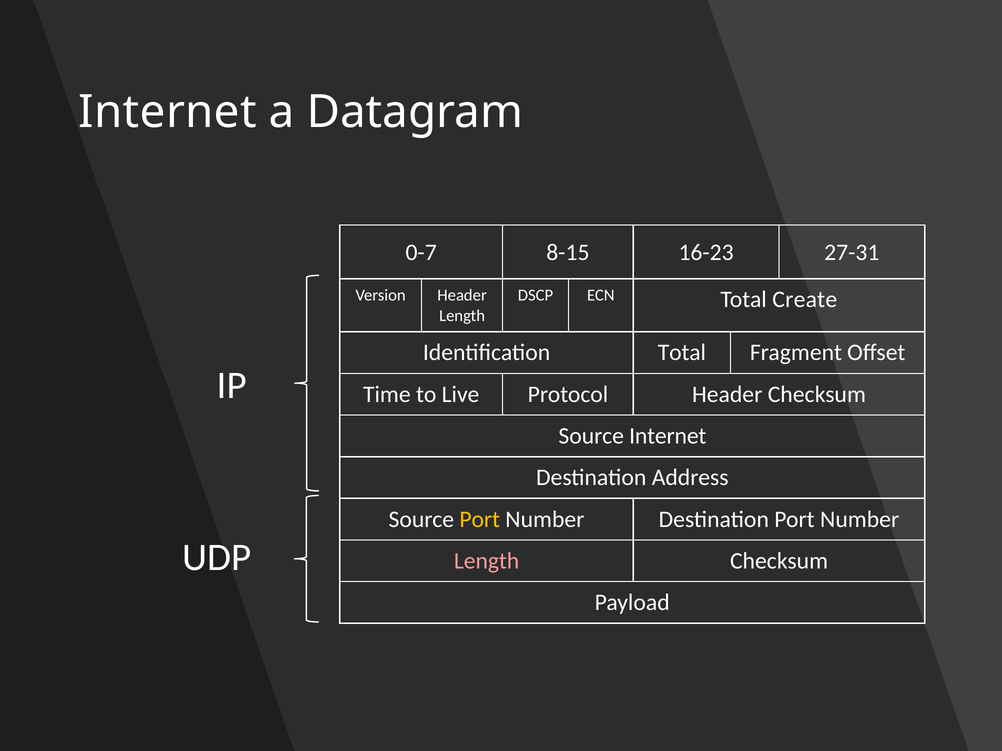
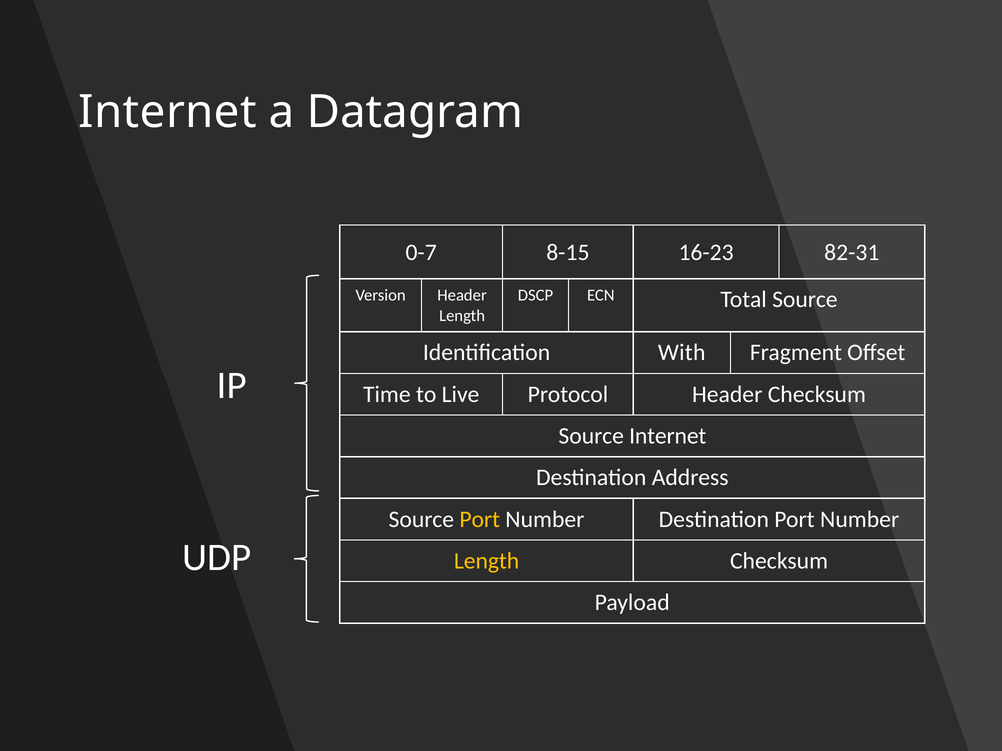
27-31: 27-31 -> 82-31
Total Create: Create -> Source
Identification Total: Total -> With
Length at (487, 561) colour: pink -> yellow
